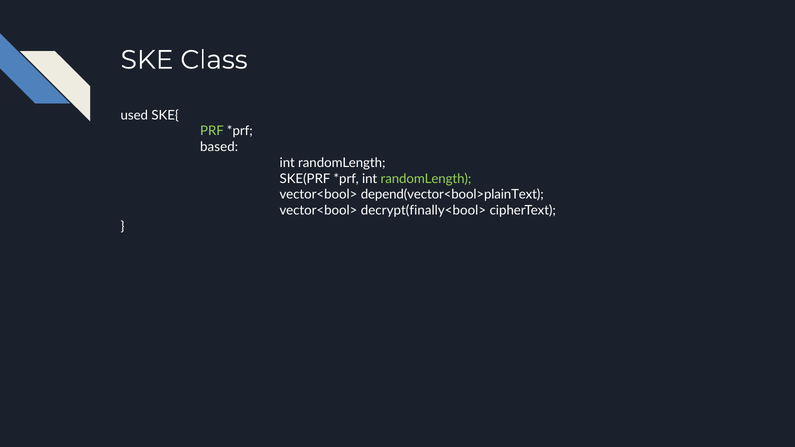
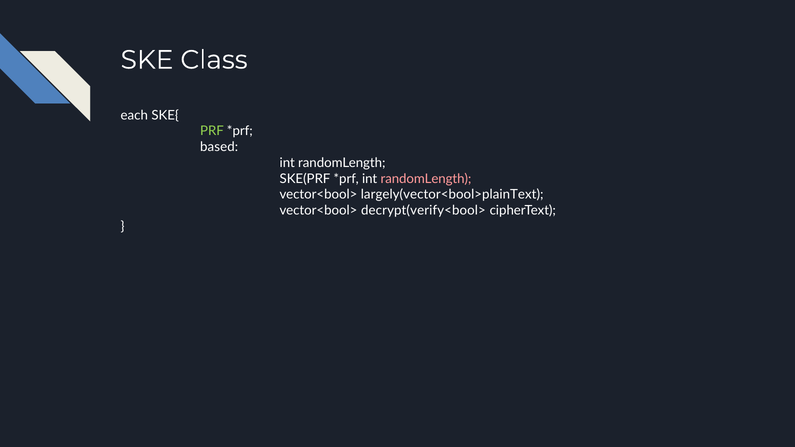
used: used -> each
randomLength at (426, 179) colour: light green -> pink
depend(vector<bool>plainText: depend(vector<bool>plainText -> largely(vector<bool>plainText
decrypt(finally<bool>: decrypt(finally<bool> -> decrypt(verify<bool>
